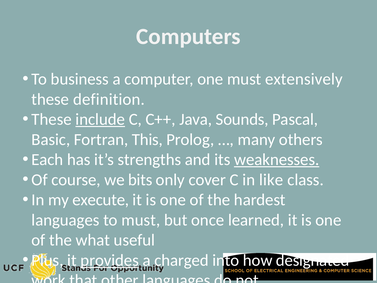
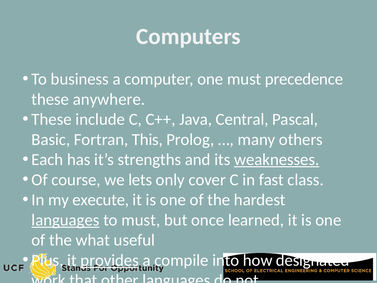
extensively: extensively -> precedence
definition: definition -> anywhere
include underline: present -> none
Sounds: Sounds -> Central
bits: bits -> lets
like: like -> fast
languages at (65, 220) underline: none -> present
charged: charged -> compile
